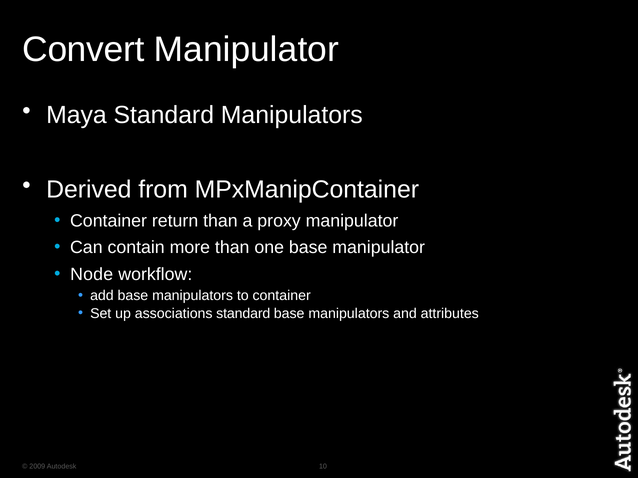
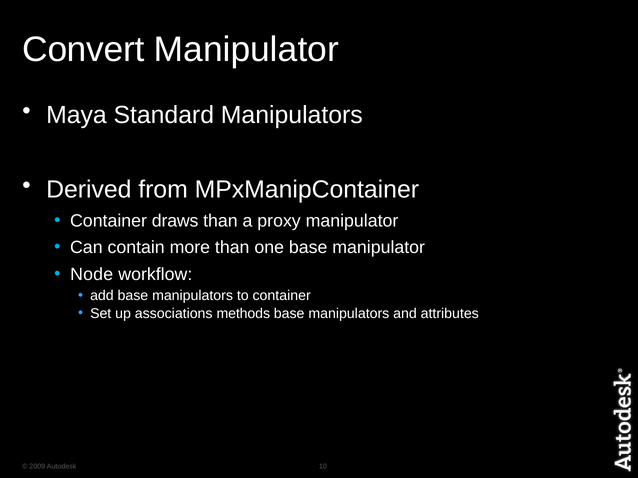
return: return -> draws
associations standard: standard -> methods
